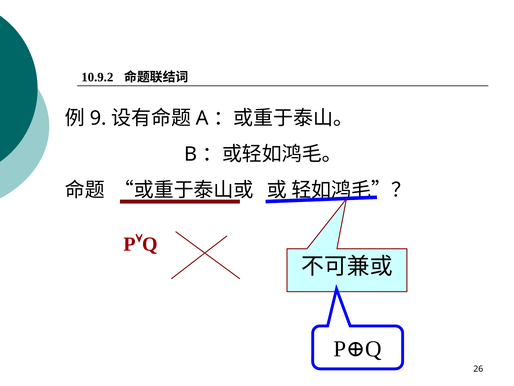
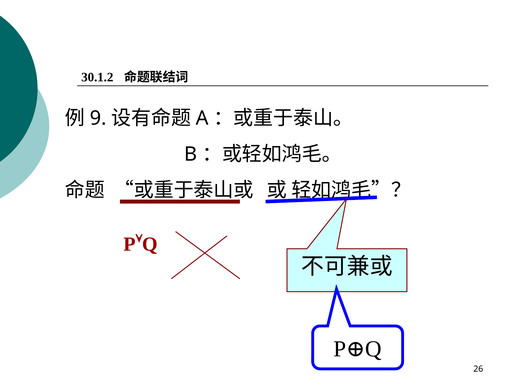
10.9.2: 10.9.2 -> 30.1.2
